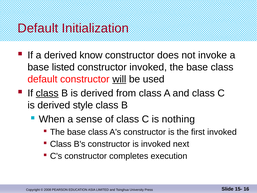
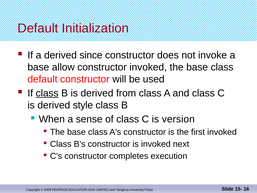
know: know -> since
listed: listed -> allow
will underline: present -> none
nothing: nothing -> version
